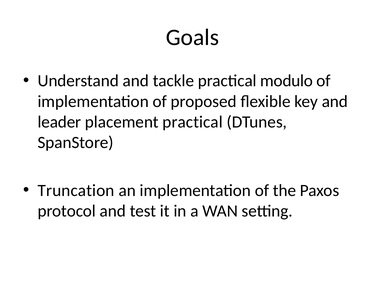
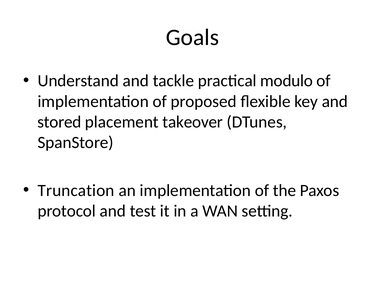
leader: leader -> stored
placement practical: practical -> takeover
